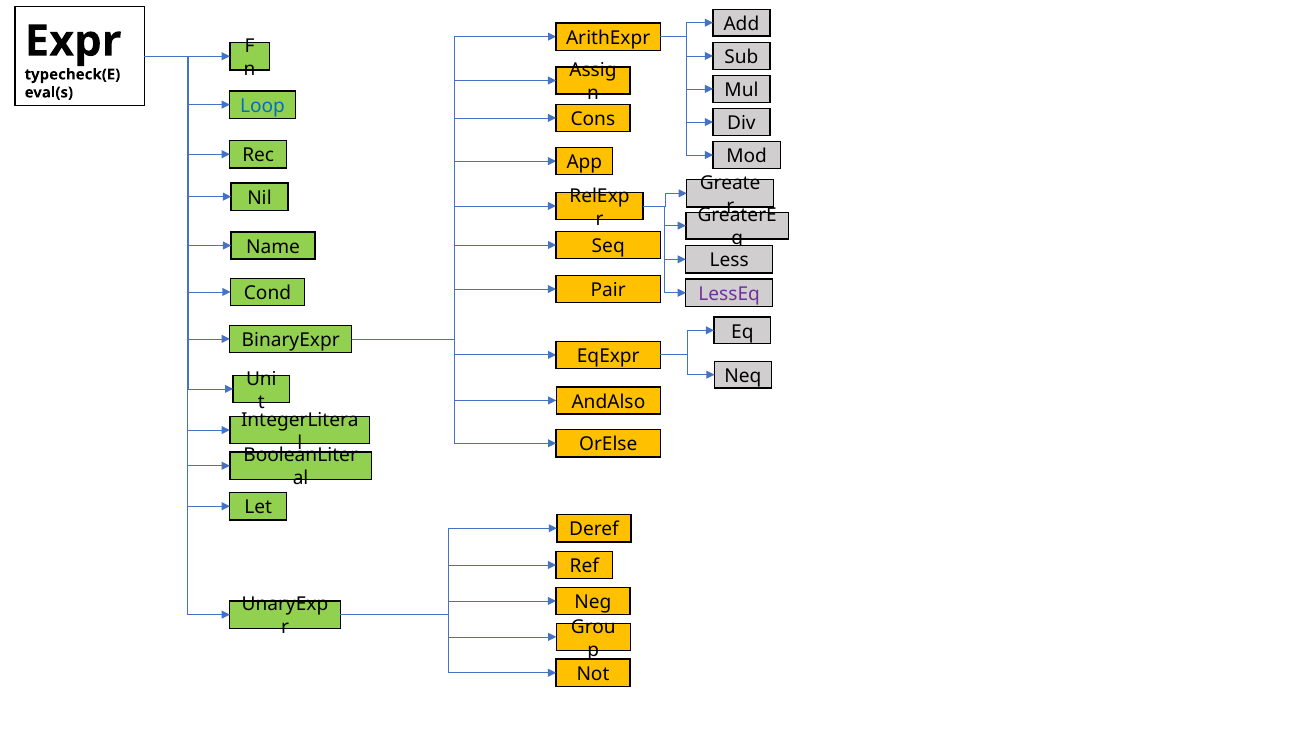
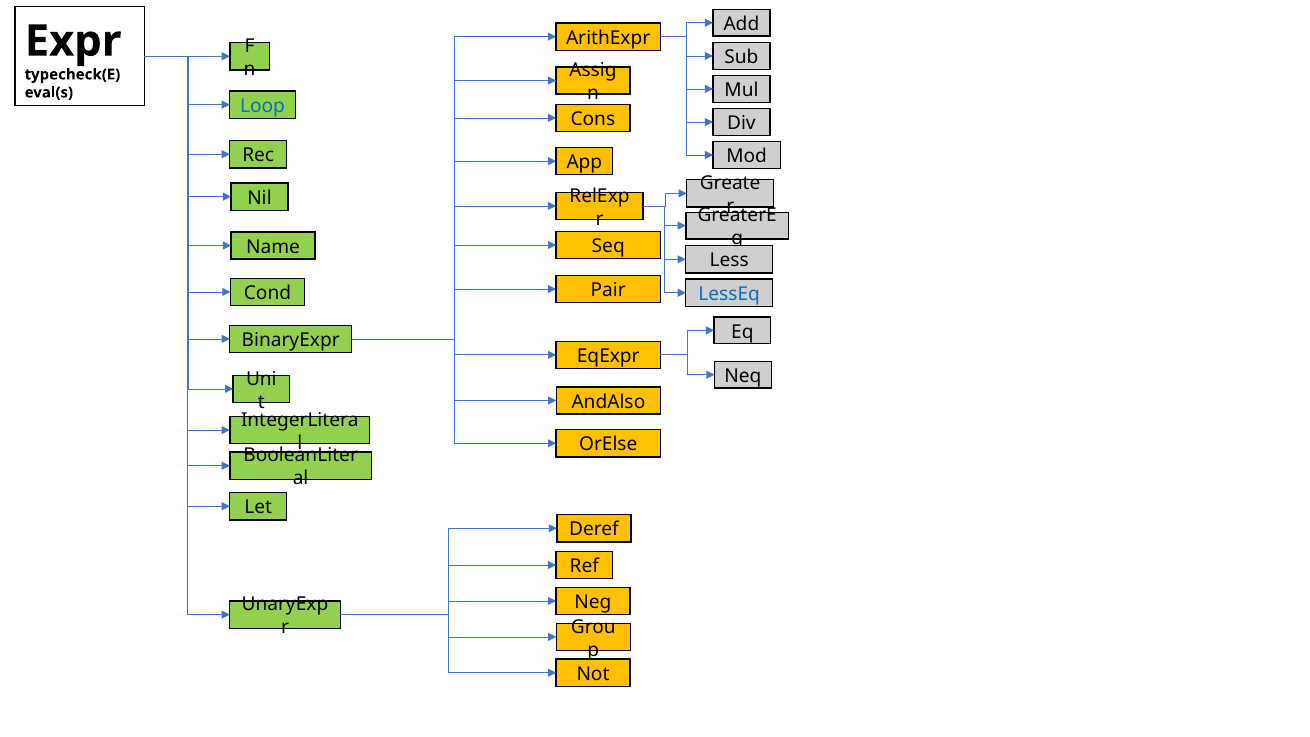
LessEq colour: purple -> blue
